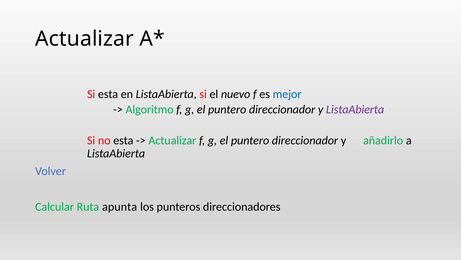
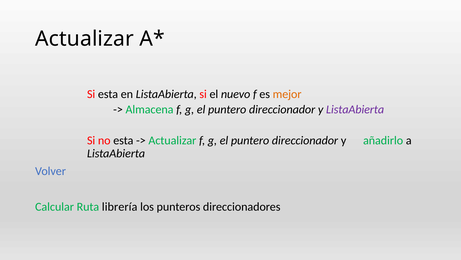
mejor colour: blue -> orange
Algoritmo: Algoritmo -> Almacena
apunta: apunta -> librería
